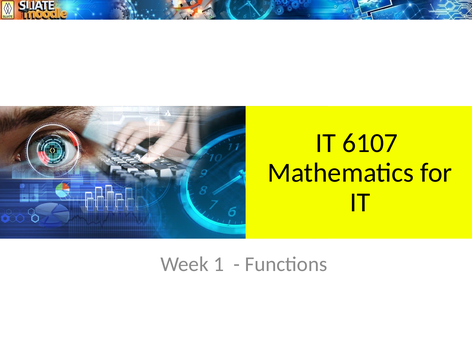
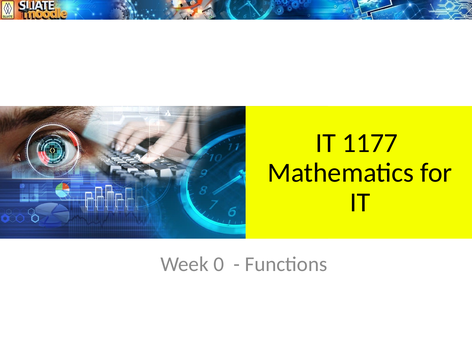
6107: 6107 -> 1177
1: 1 -> 0
